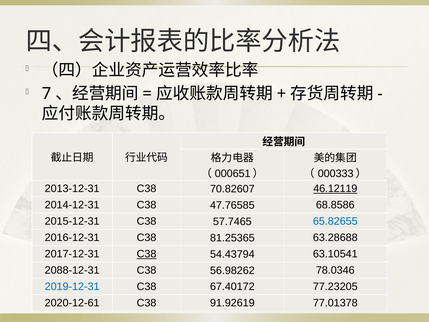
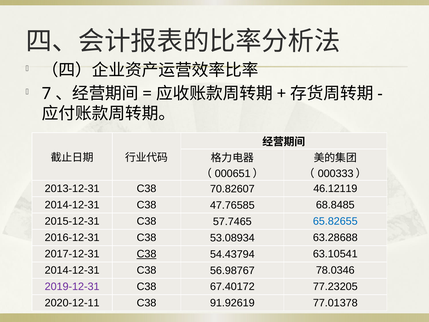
46.12119 underline: present -> none
68.8586: 68.8586 -> 68.8485
81.25365: 81.25365 -> 53.08934
2088-12-31 at (72, 270): 2088-12-31 -> 2014-12-31
56.98262: 56.98262 -> 56.98767
2019-12-31 colour: blue -> purple
2020-12-61: 2020-12-61 -> 2020-12-11
